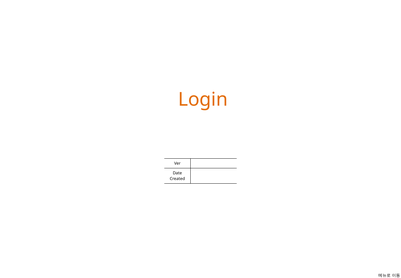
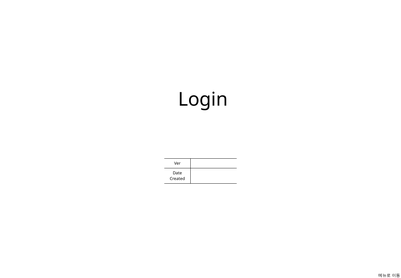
Login colour: orange -> black
